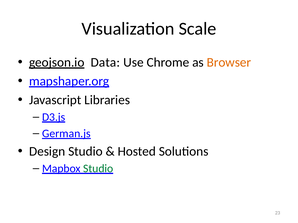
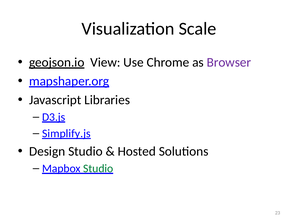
Data: Data -> View
Browser colour: orange -> purple
German.js: German.js -> Simplify.js
